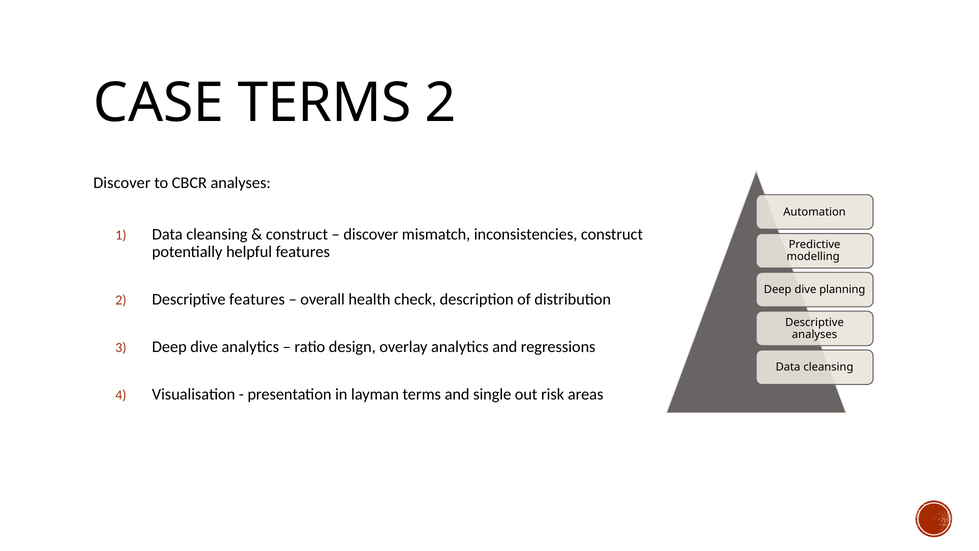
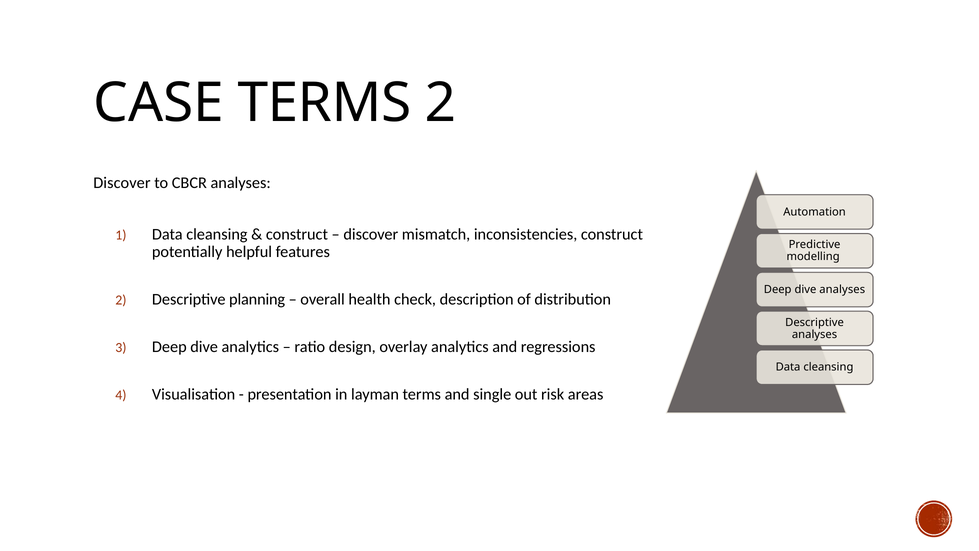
dive planning: planning -> analyses
Descriptive features: features -> planning
